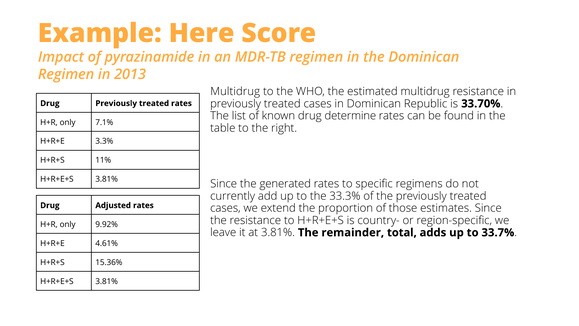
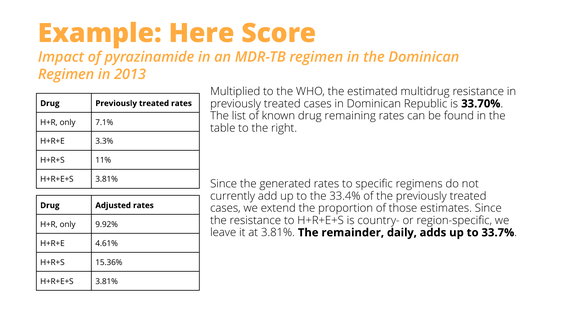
Multidrug at (235, 91): Multidrug -> Multiplied
determine: determine -> remaining
33.3%: 33.3% -> 33.4%
total: total -> daily
